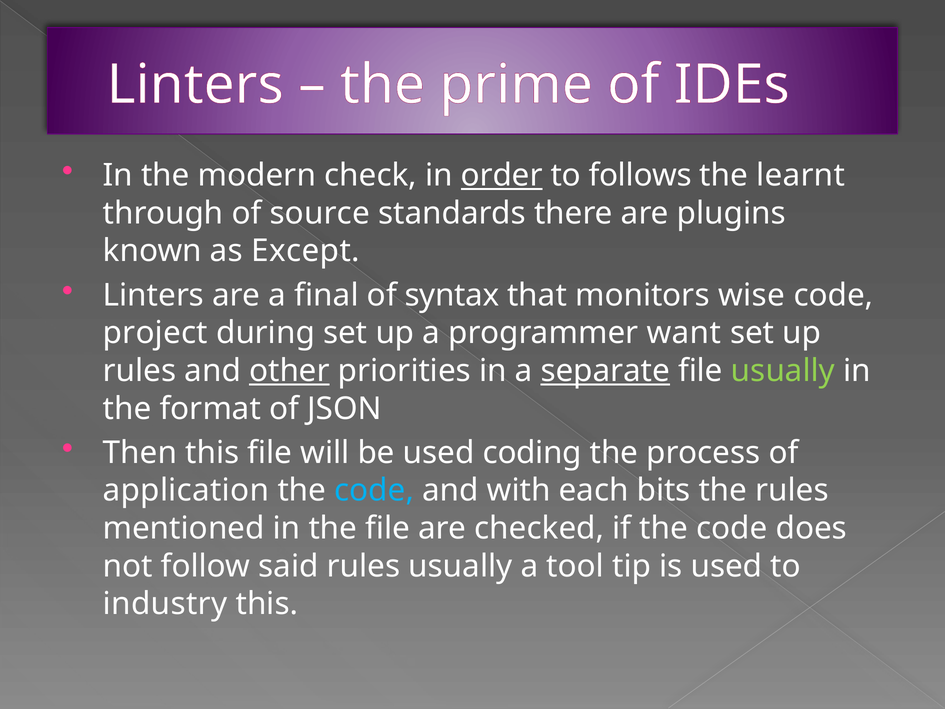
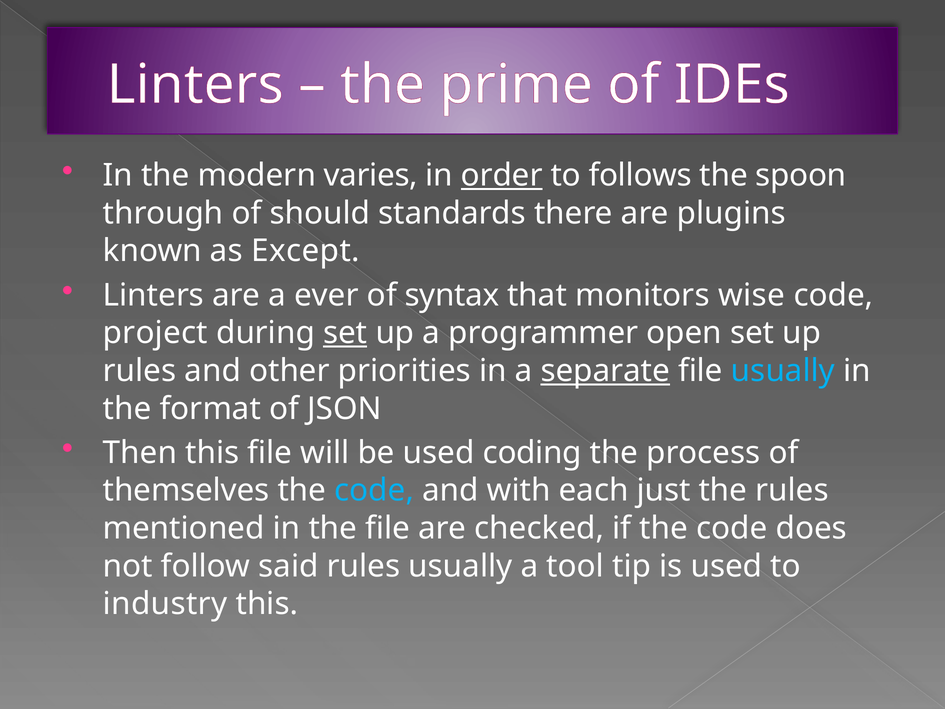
check: check -> varies
learnt: learnt -> spoon
source: source -> should
final: final -> ever
set at (345, 333) underline: none -> present
want: want -> open
other underline: present -> none
usually at (783, 371) colour: light green -> light blue
application: application -> themselves
bits: bits -> just
